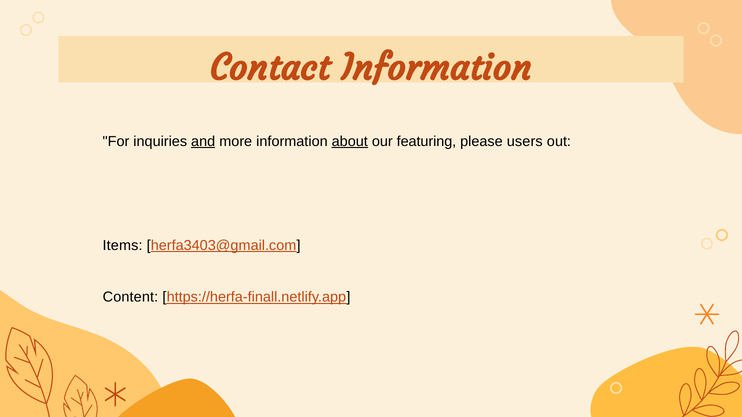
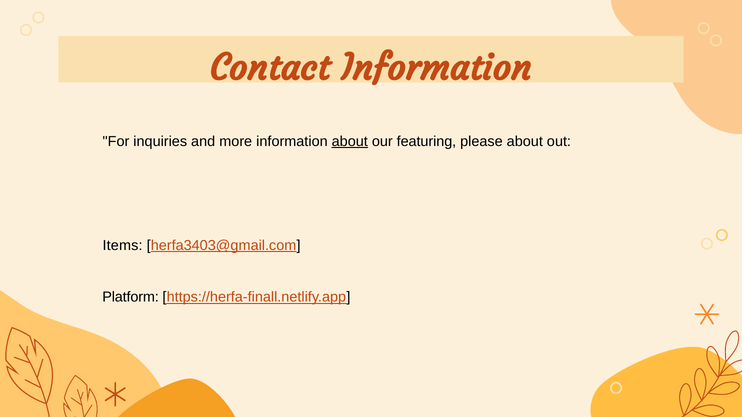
and underline: present -> none
please users: users -> about
Content: Content -> Platform
